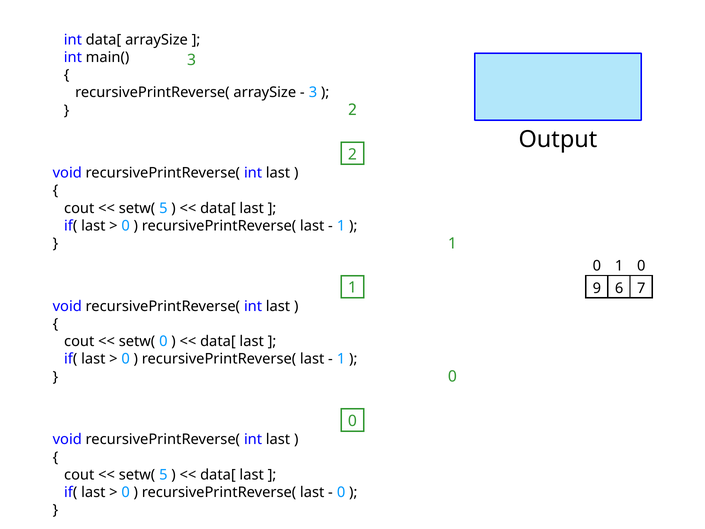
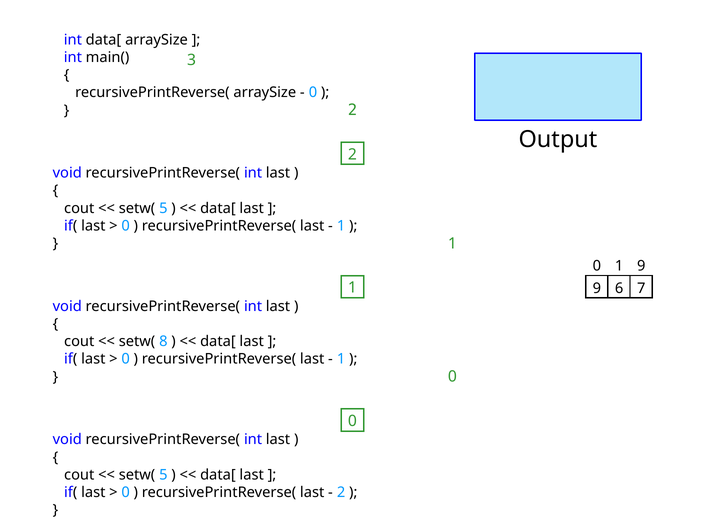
3 at (313, 93): 3 -> 0
1 0: 0 -> 9
setw( 0: 0 -> 8
0 at (341, 492): 0 -> 2
